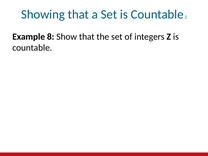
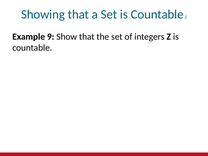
8: 8 -> 9
